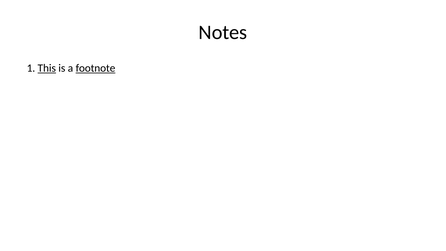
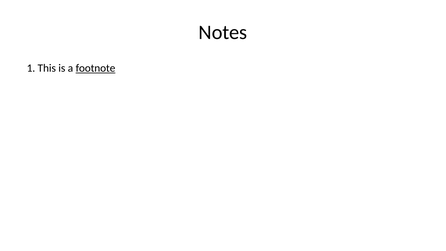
This underline: present -> none
